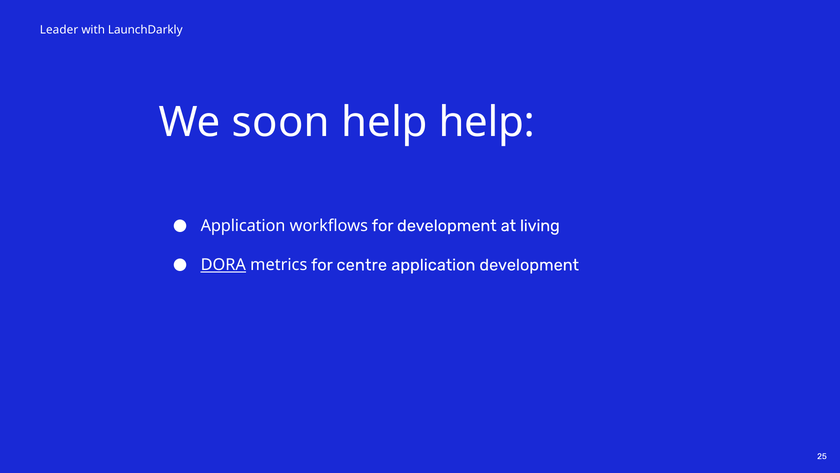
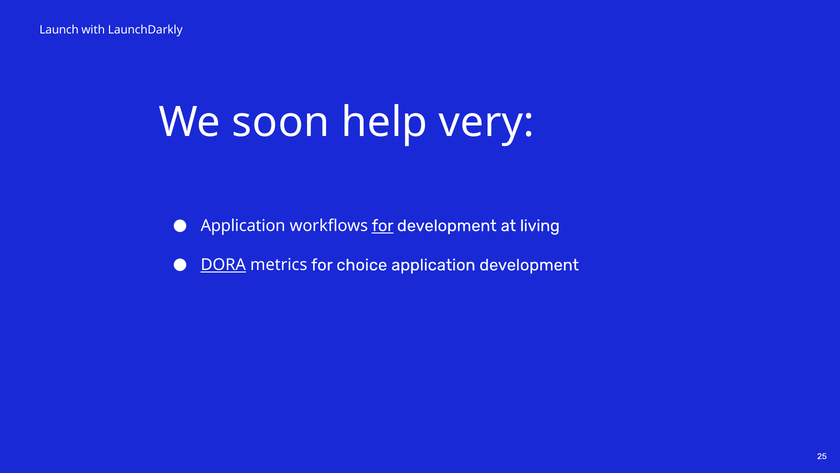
Leader: Leader -> Launch
help help: help -> very
for at (383, 226) underline: none -> present
centre: centre -> choice
